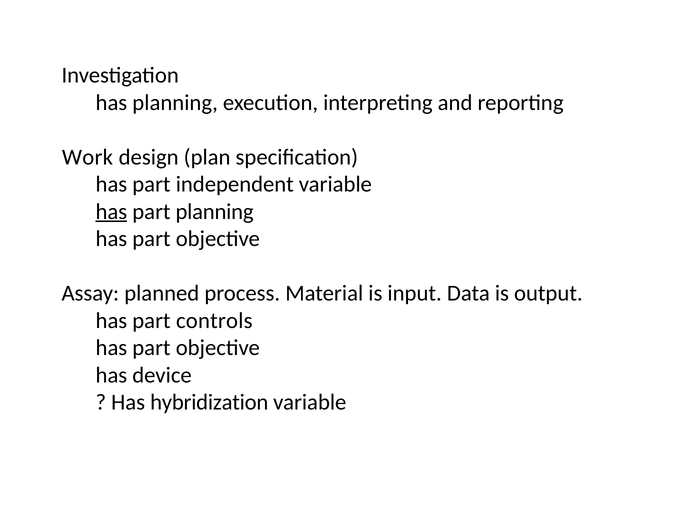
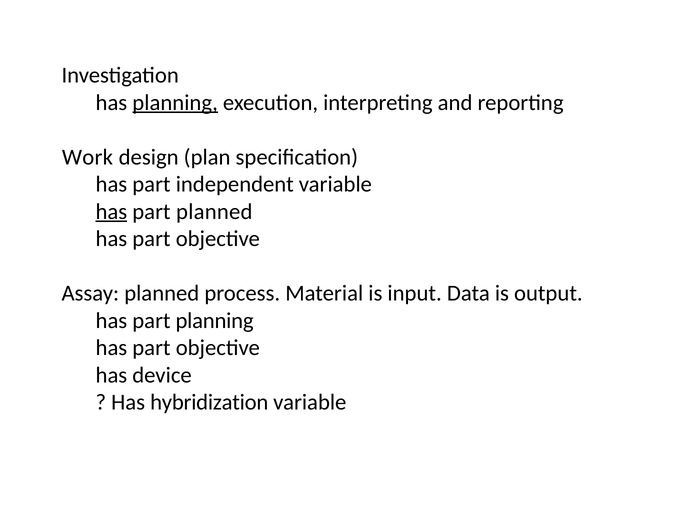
planning at (175, 103) underline: none -> present
part planning: planning -> planned
part controls: controls -> planning
